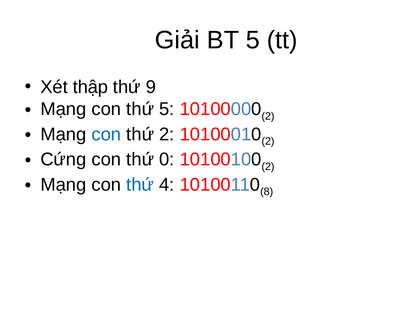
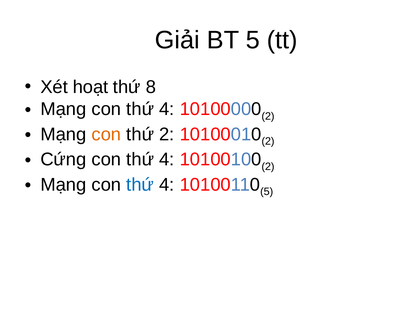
thập: thập -> hoạt
9: 9 -> 8
5 at (167, 109): 5 -> 4
con at (106, 134) colour: blue -> orange
0 at (167, 159): 0 -> 4
8 at (267, 191): 8 -> 5
